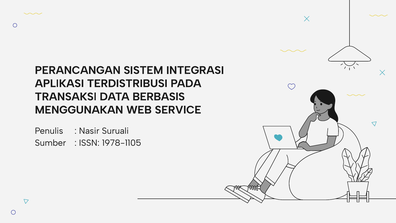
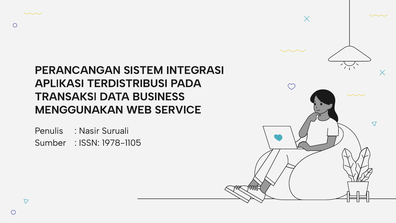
BERBASIS: BERBASIS -> BUSINESS
